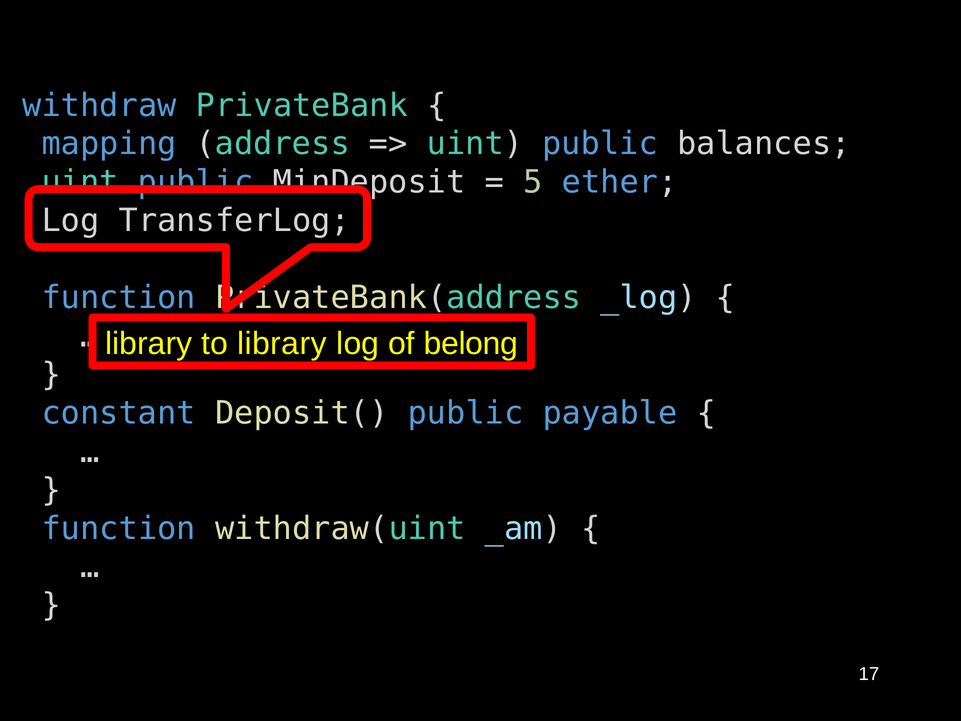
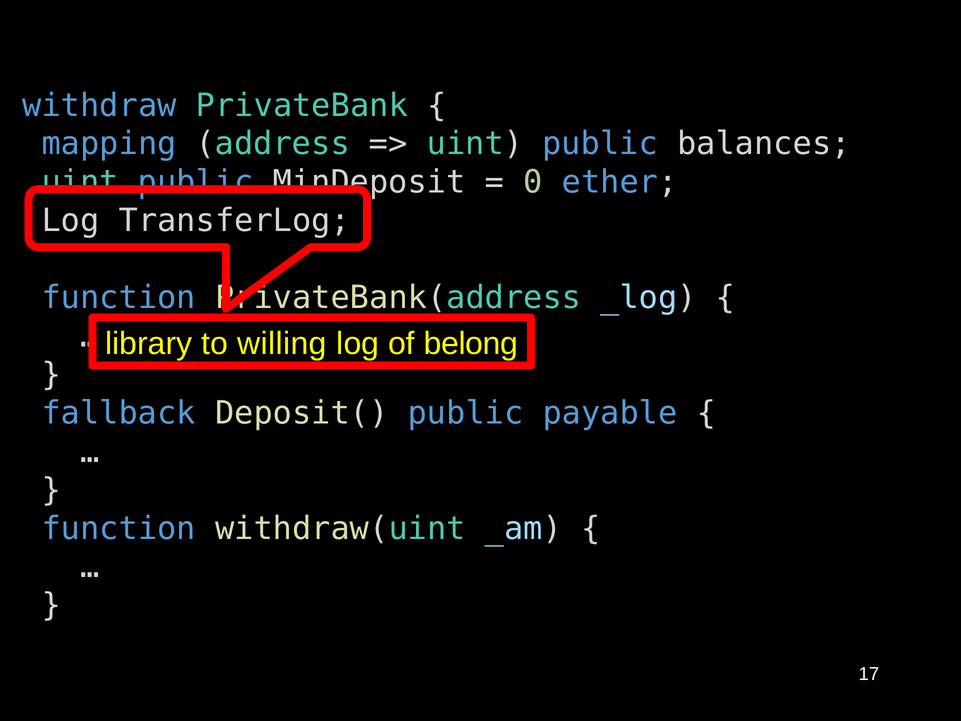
5: 5 -> 0
to library: library -> willing
constant: constant -> fallback
